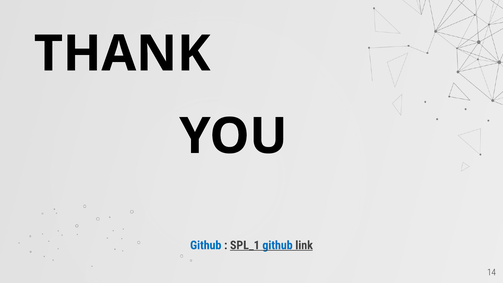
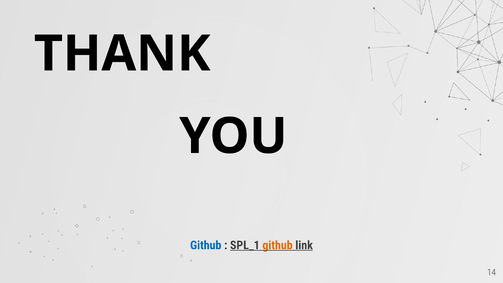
github at (277, 245) colour: blue -> orange
